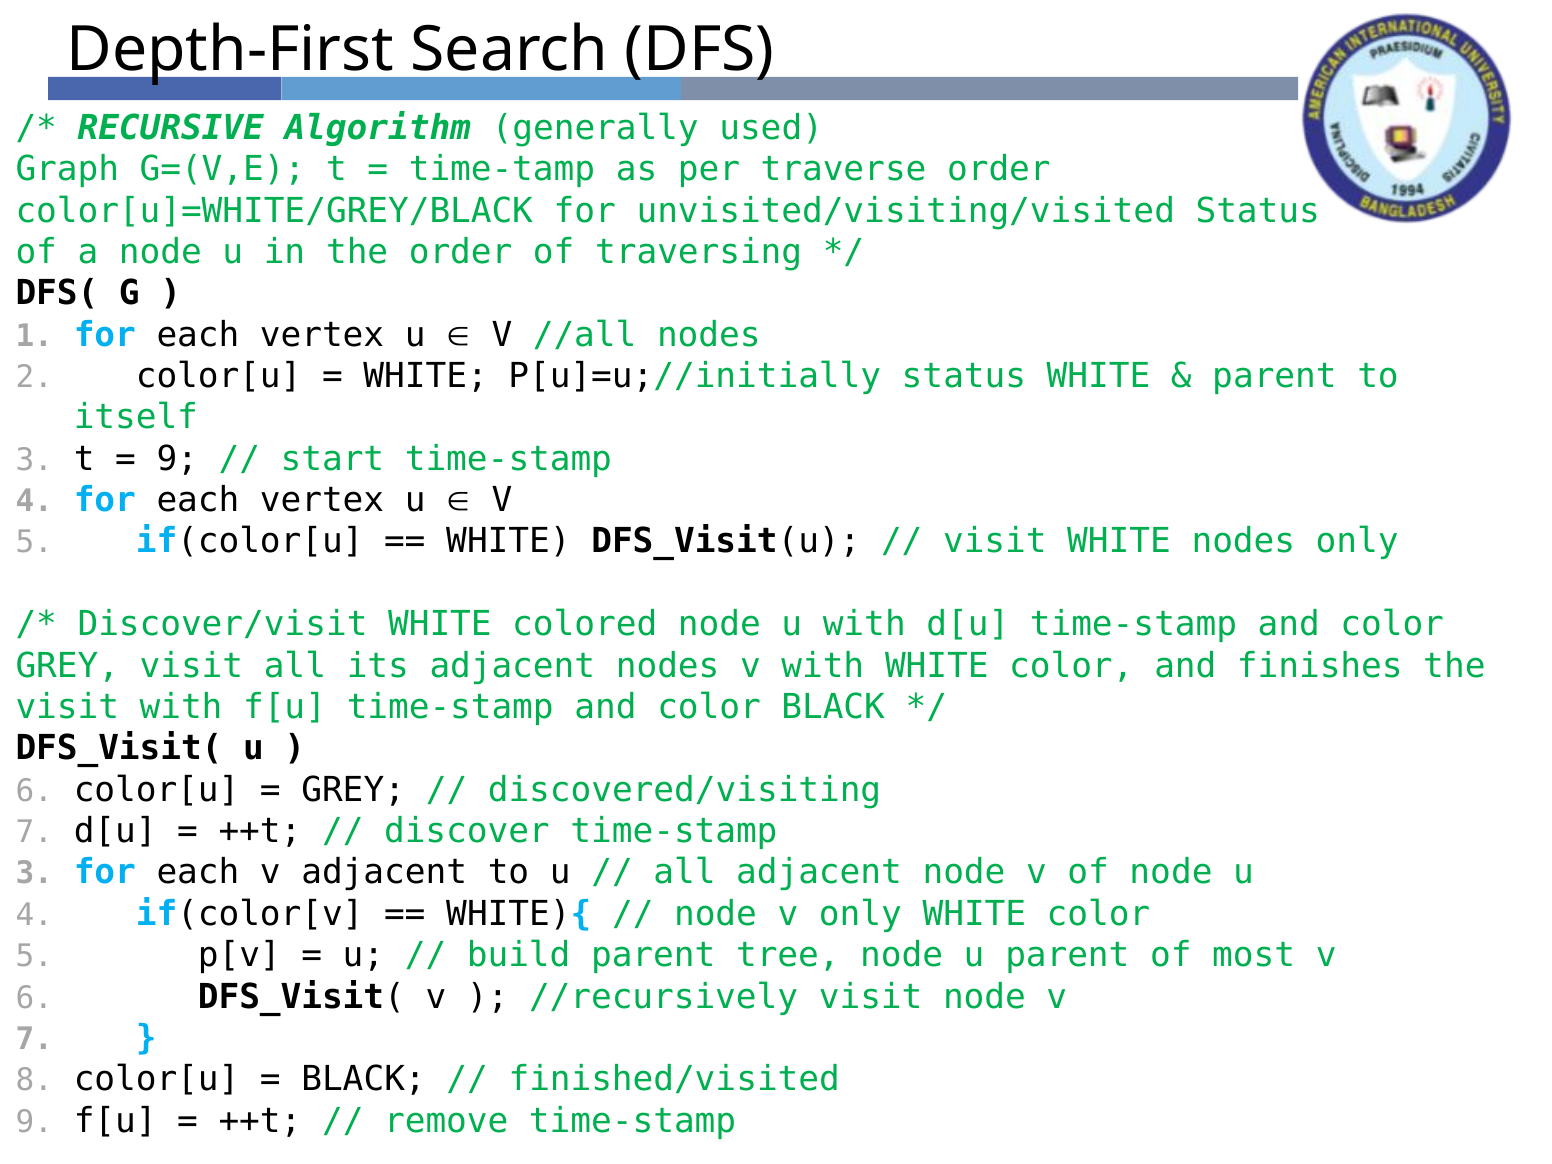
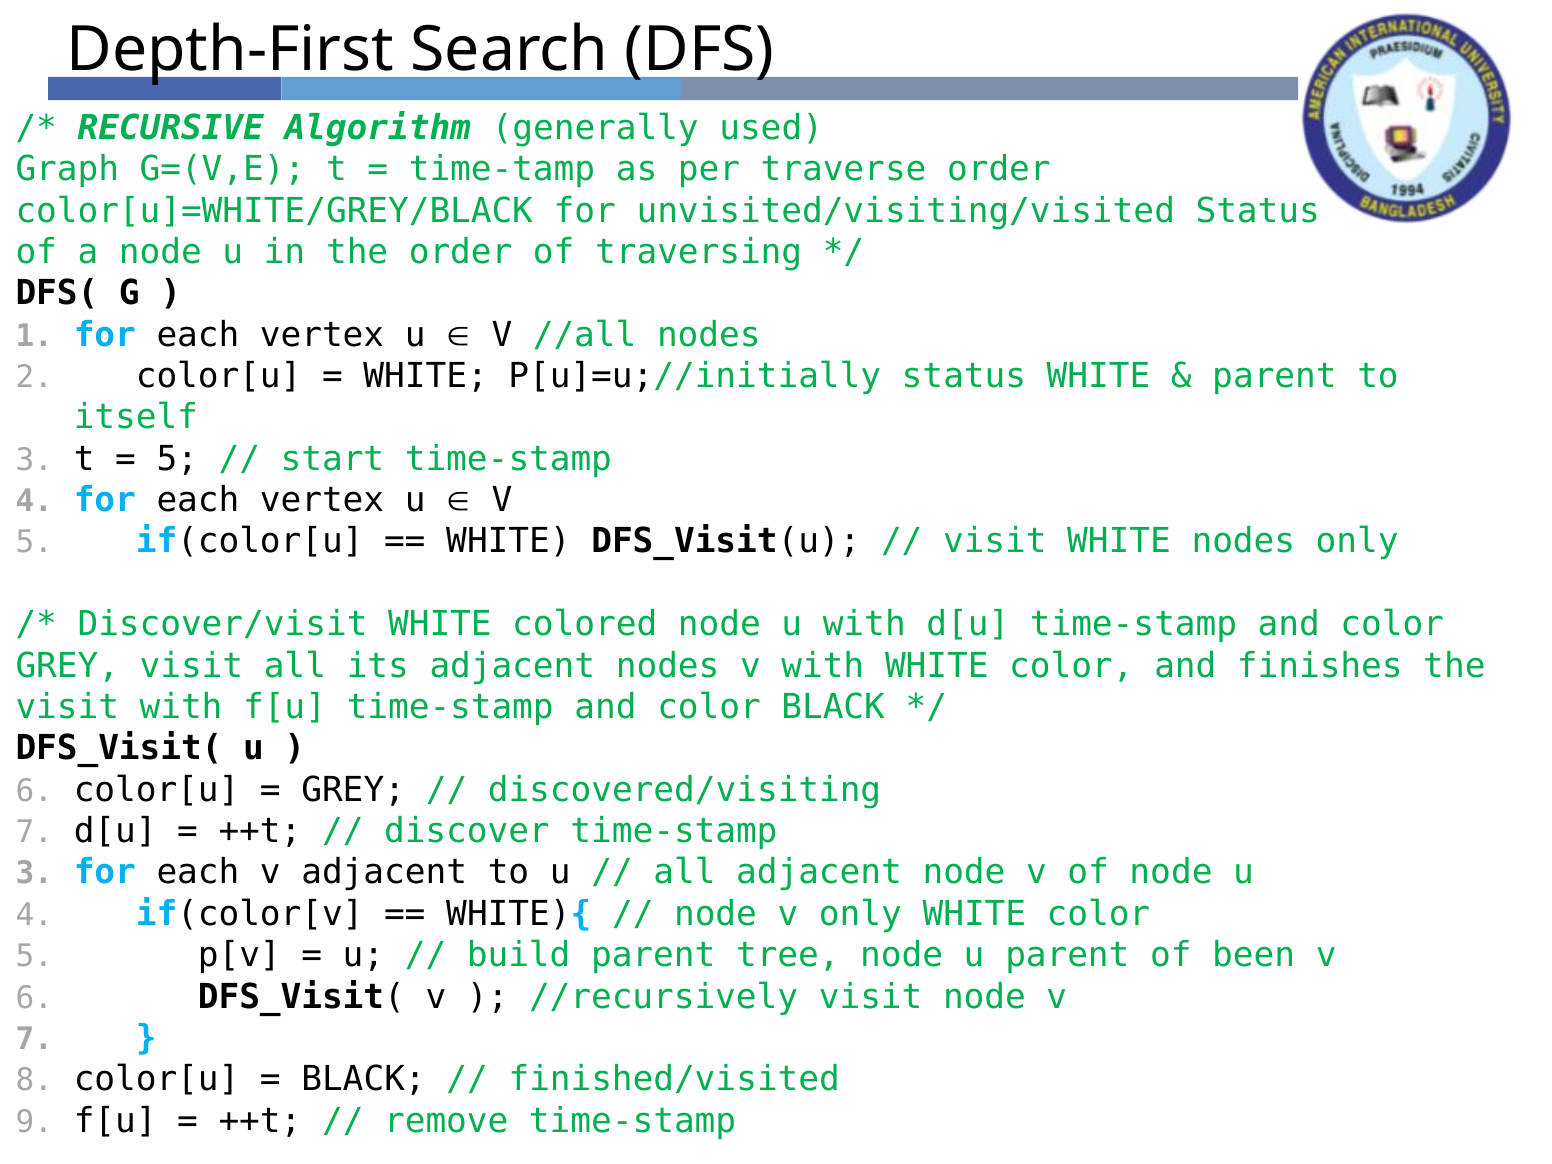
9 at (177, 459): 9 -> 5
most: most -> been
